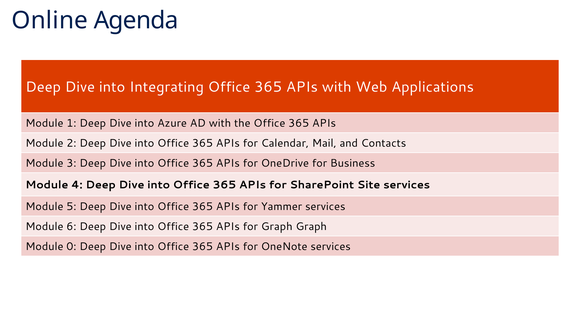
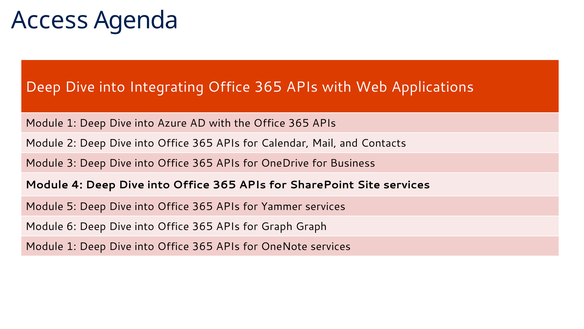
Online: Online -> Access
0 at (71, 246): 0 -> 1
